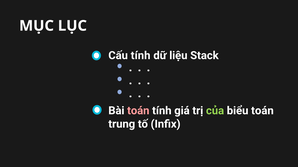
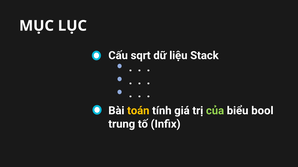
Cấu tính: tính -> sqrt
toán at (138, 111) colour: pink -> yellow
biểu toán: toán -> bool
